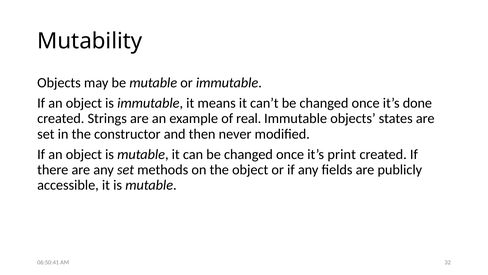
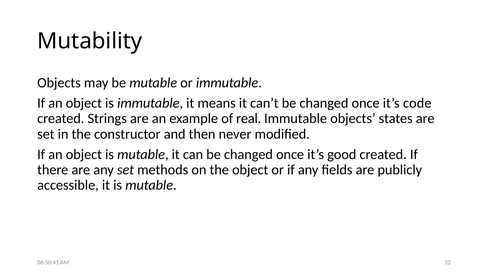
done: done -> code
print: print -> good
